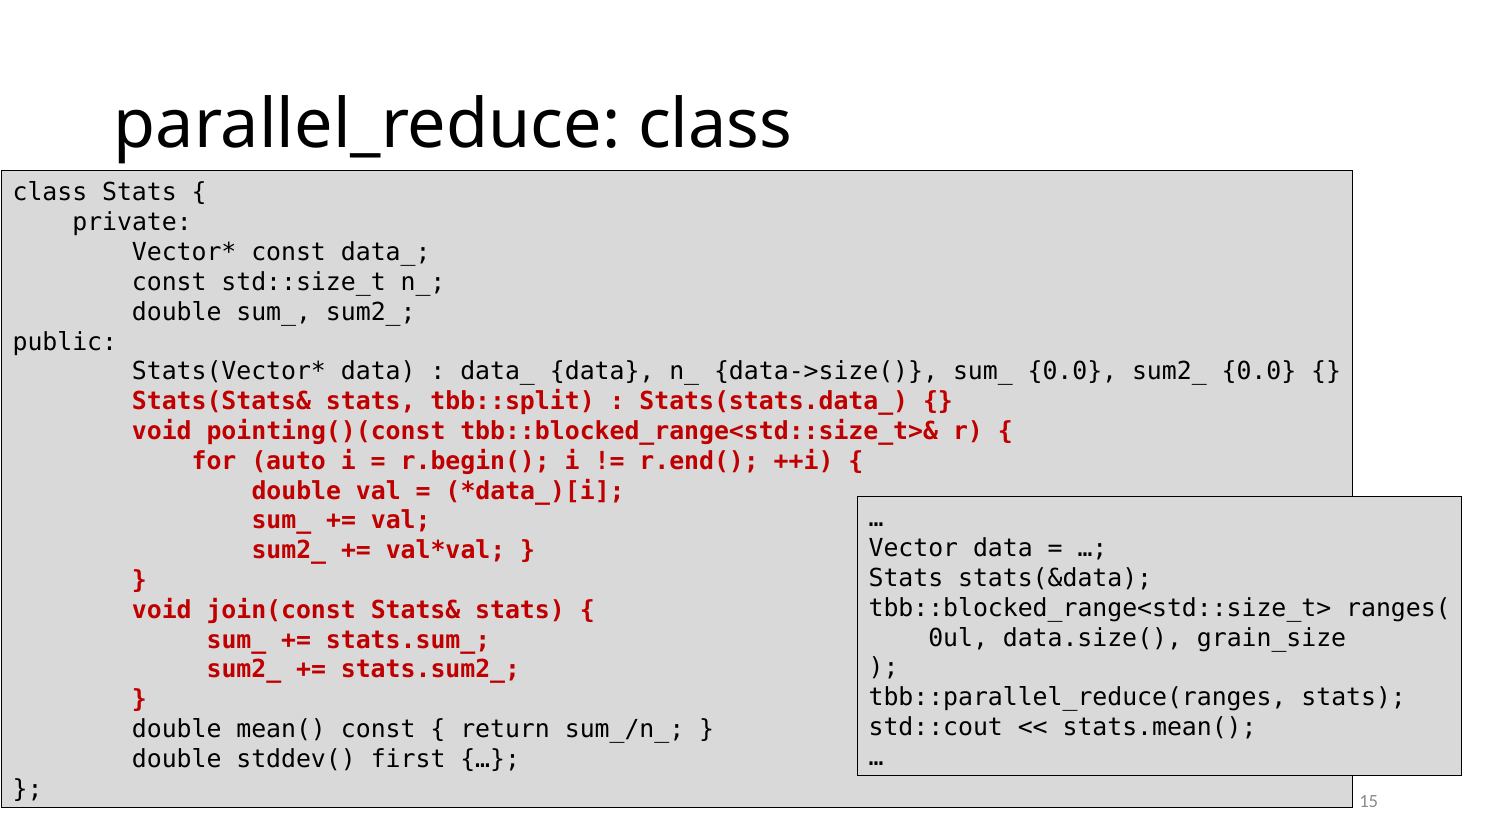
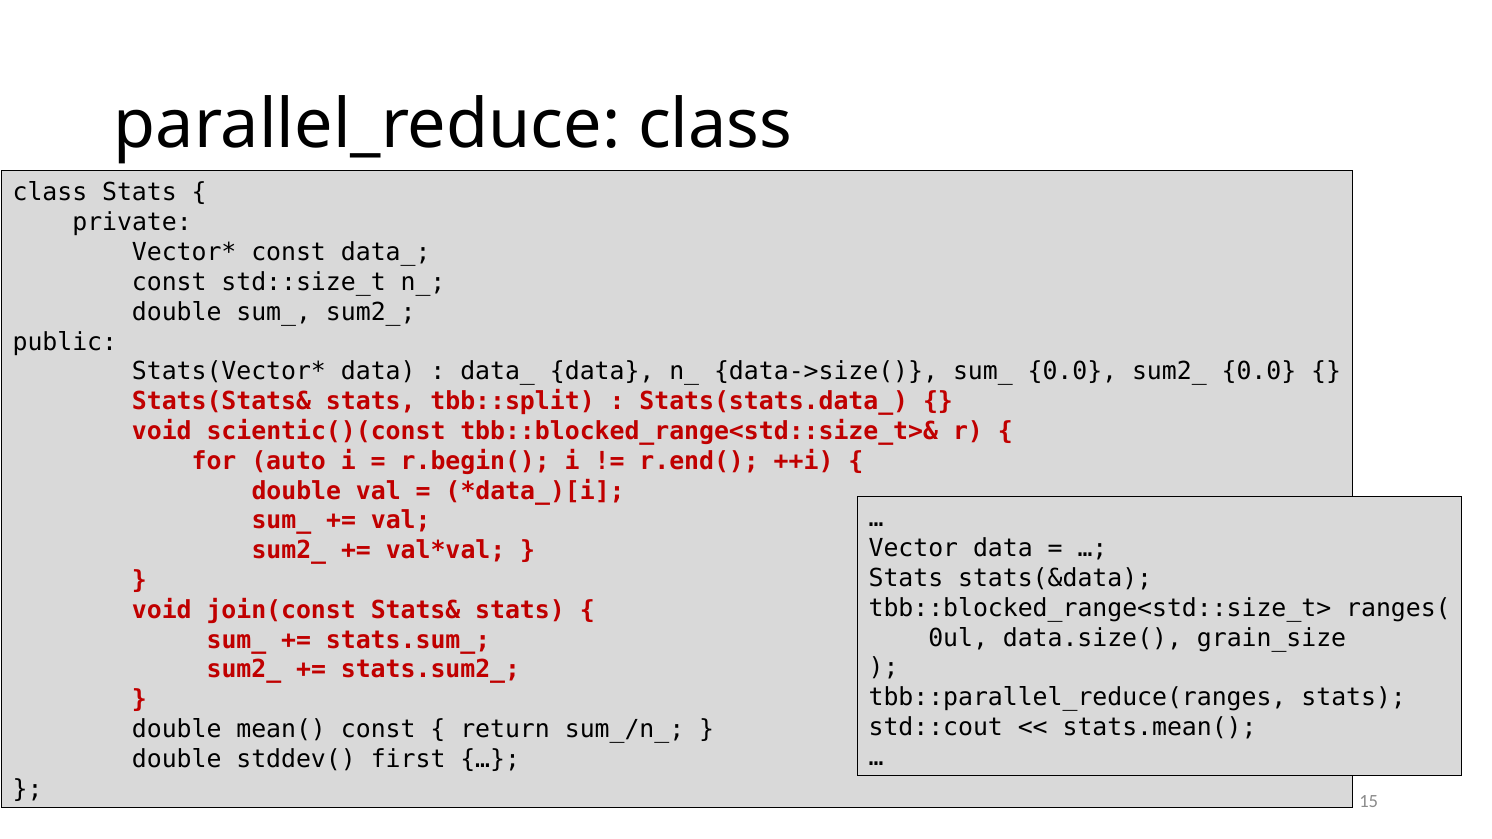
pointing()(const: pointing()(const -> scientic()(const
